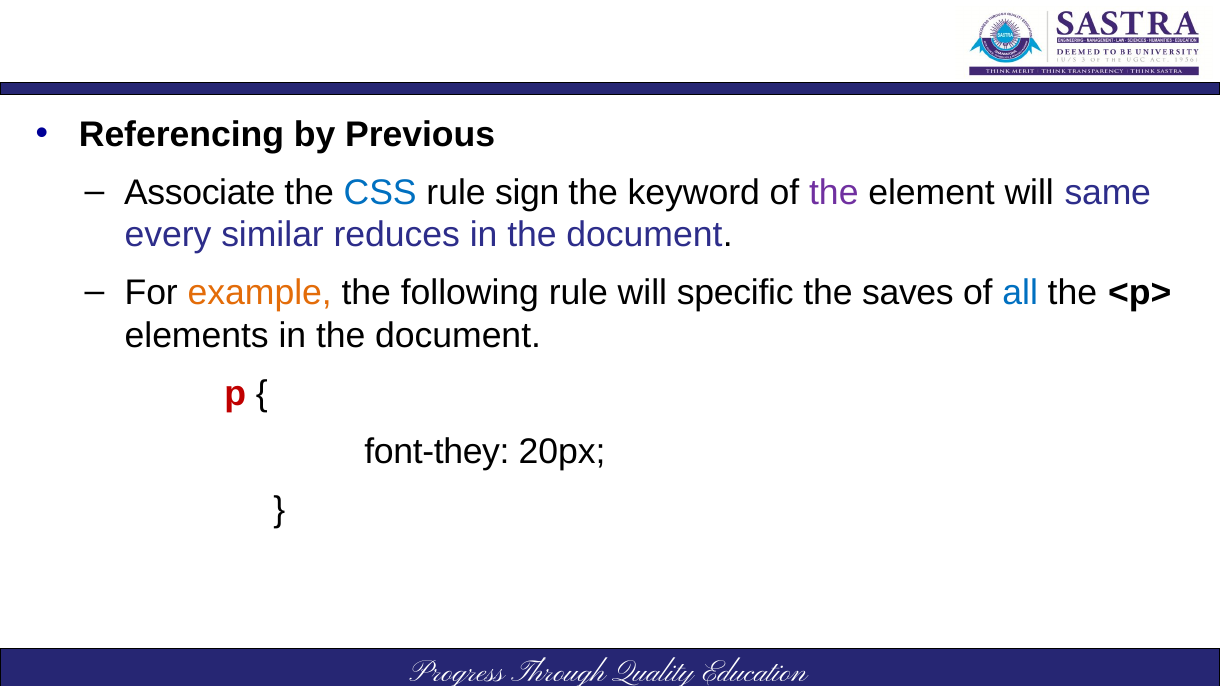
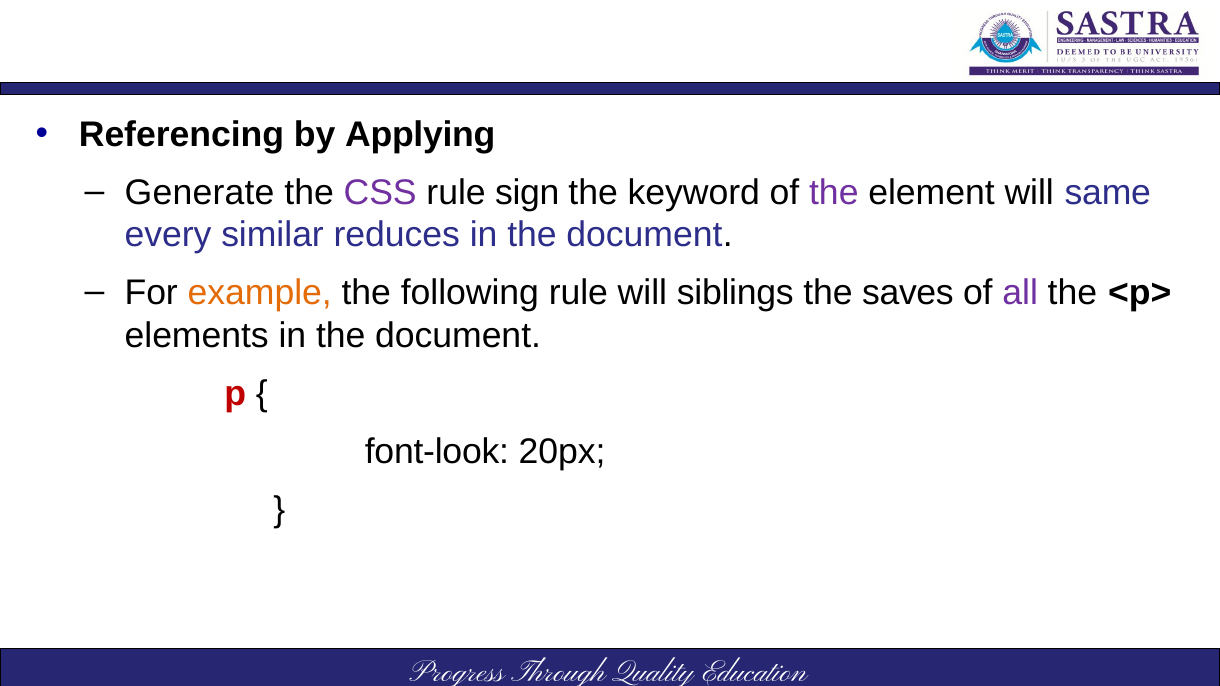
Previous: Previous -> Applying
Associate: Associate -> Generate
CSS colour: blue -> purple
specific: specific -> siblings
all colour: blue -> purple
font-they: font-they -> font-look
